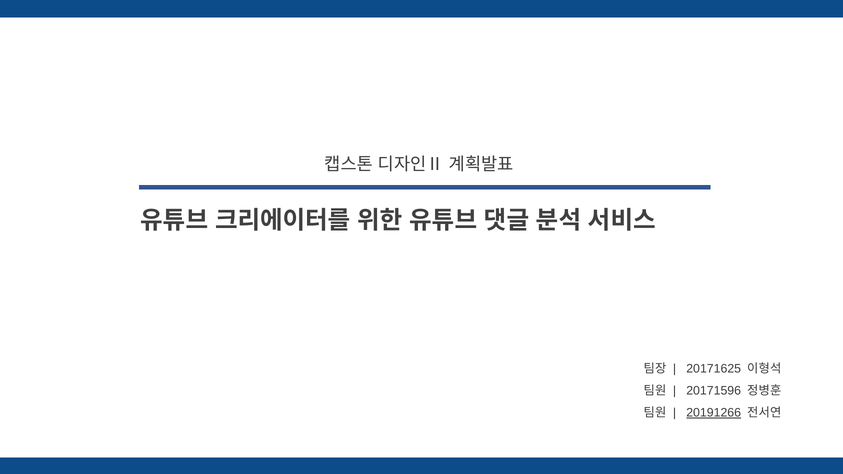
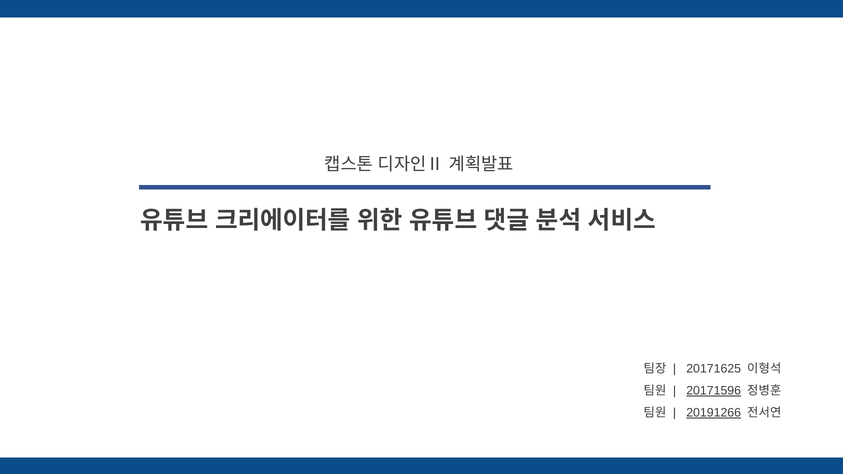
20171596 underline: none -> present
